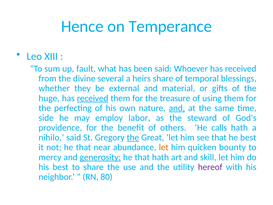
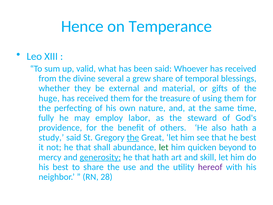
fault: fault -> valid
heirs: heirs -> grew
received at (93, 98) underline: present -> none
and at (177, 108) underline: present -> none
side: side -> fully
calls: calls -> also
nihilo: nihilo -> study
near: near -> shall
let at (164, 147) colour: orange -> green
bounty: bounty -> beyond
80: 80 -> 28
